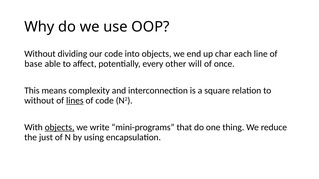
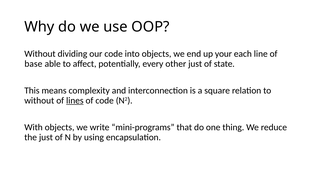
char: char -> your
other will: will -> just
once: once -> state
objects at (60, 128) underline: present -> none
